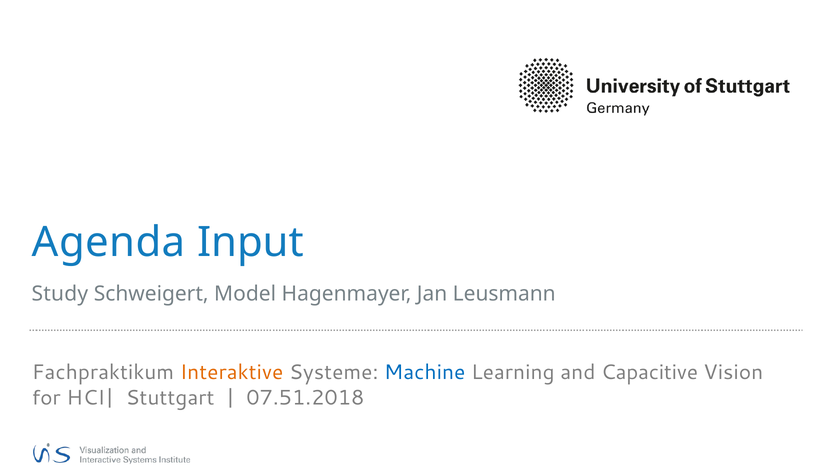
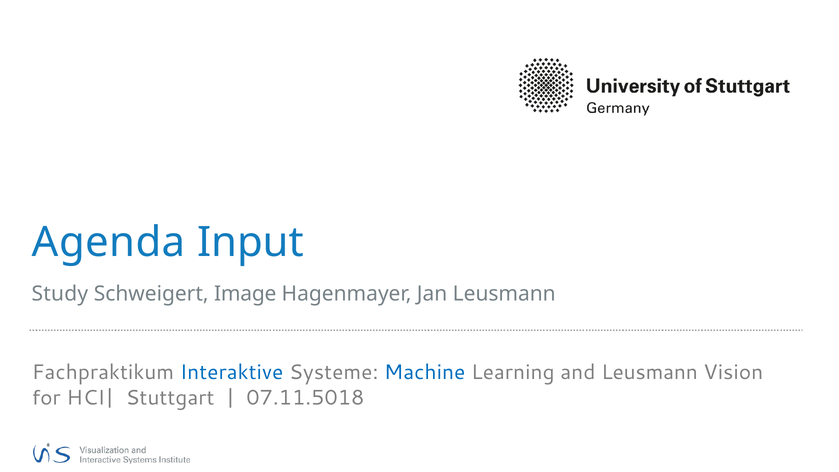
Model: Model -> Image
Interaktive colour: orange -> blue
and Capacitive: Capacitive -> Leusmann
07.51.2018: 07.51.2018 -> 07.11.5018
